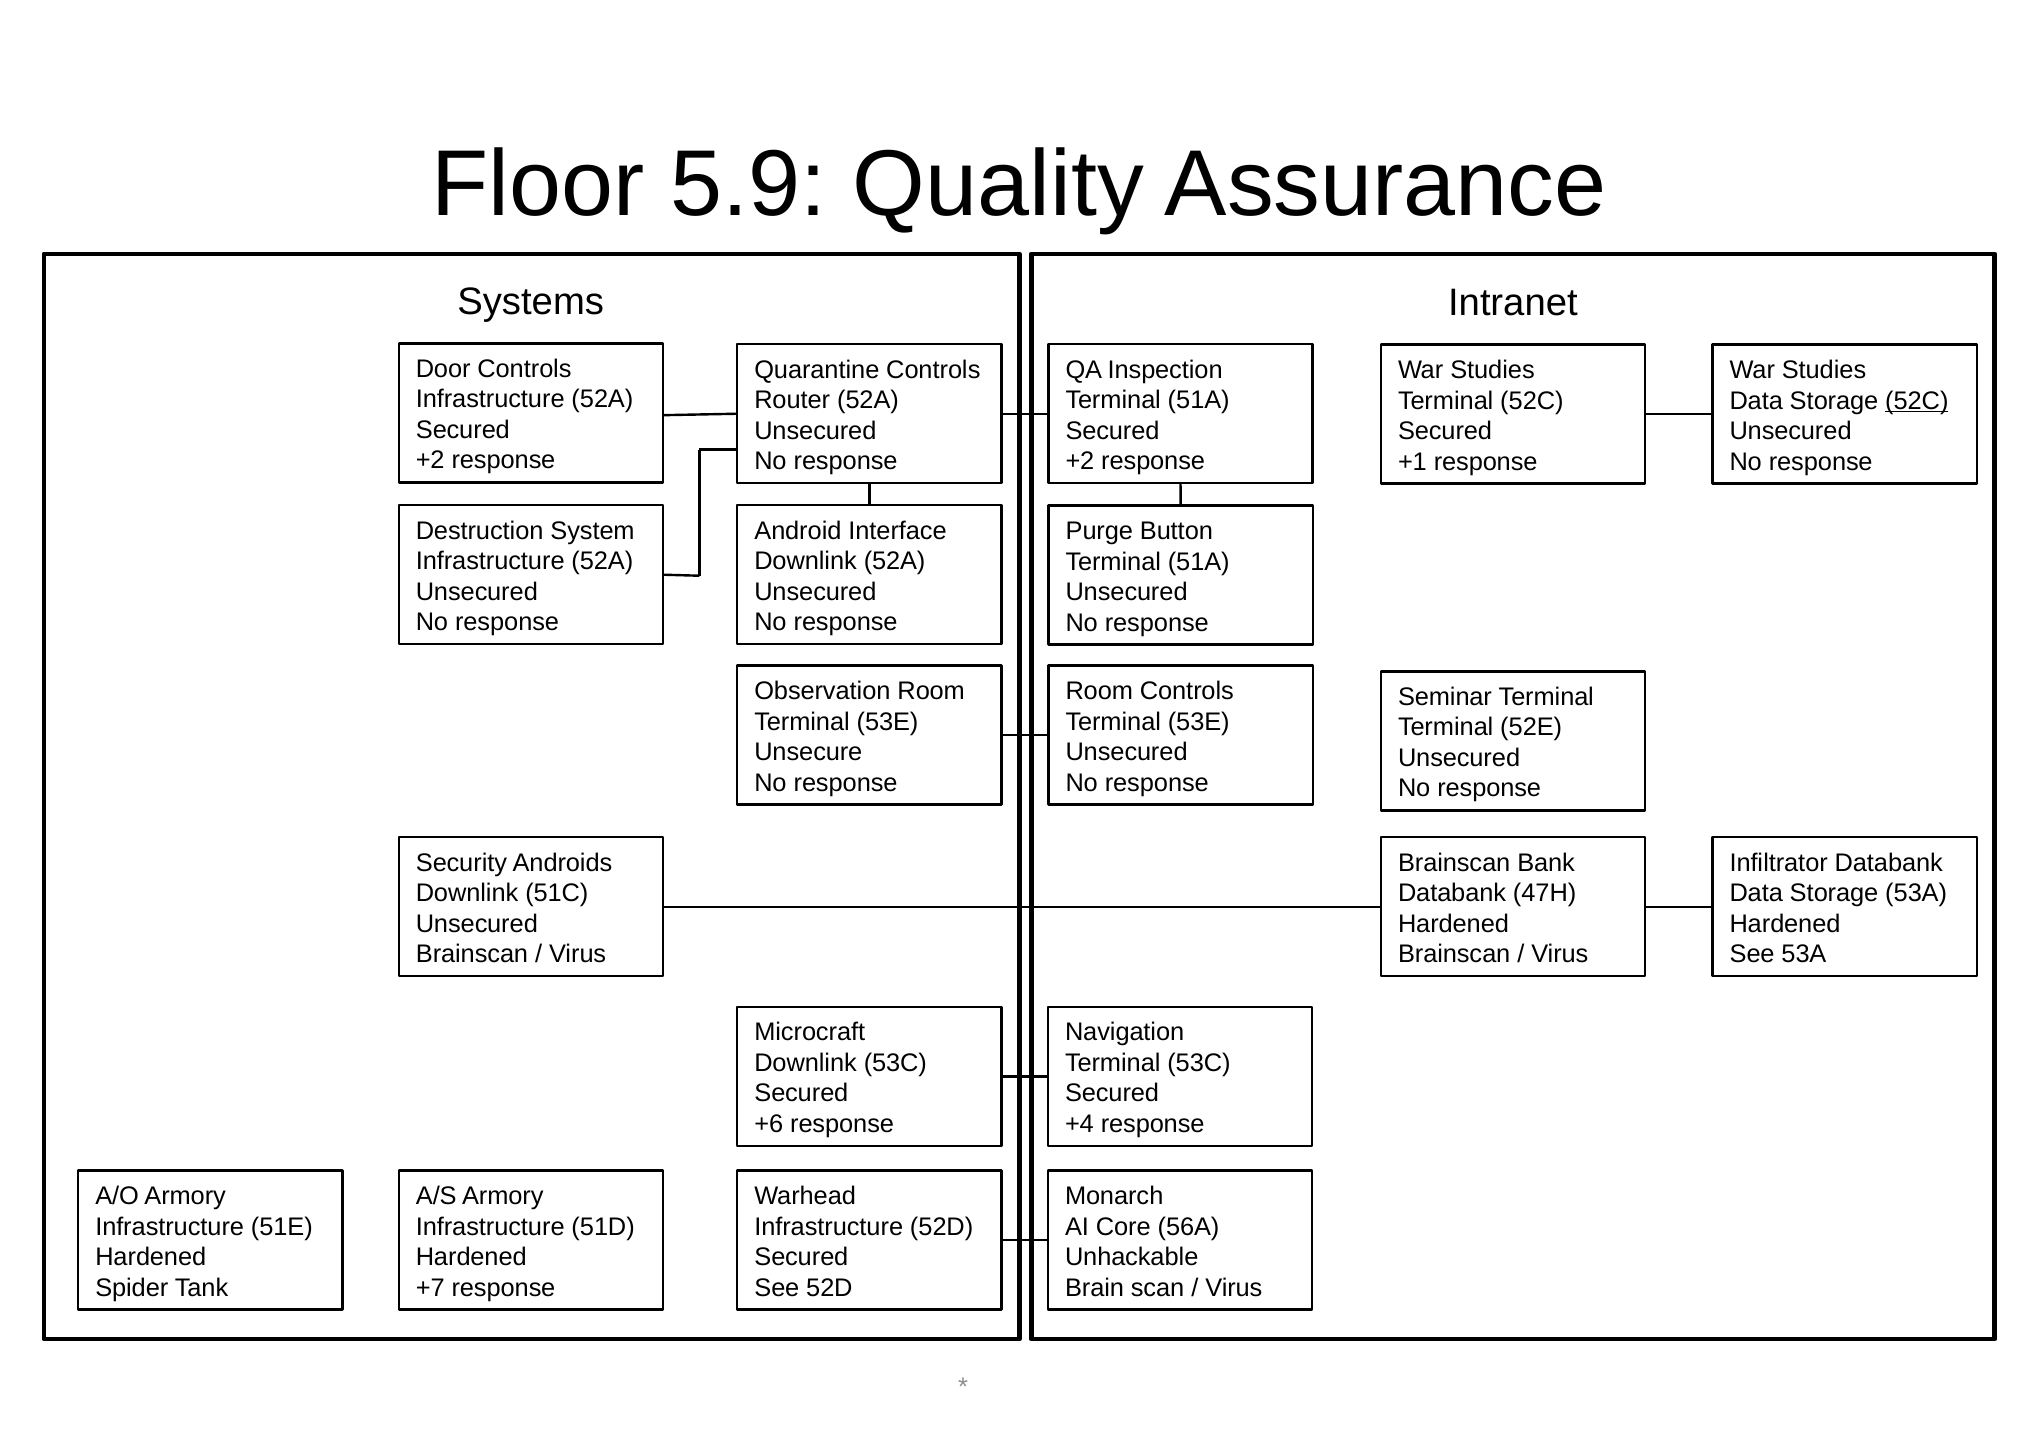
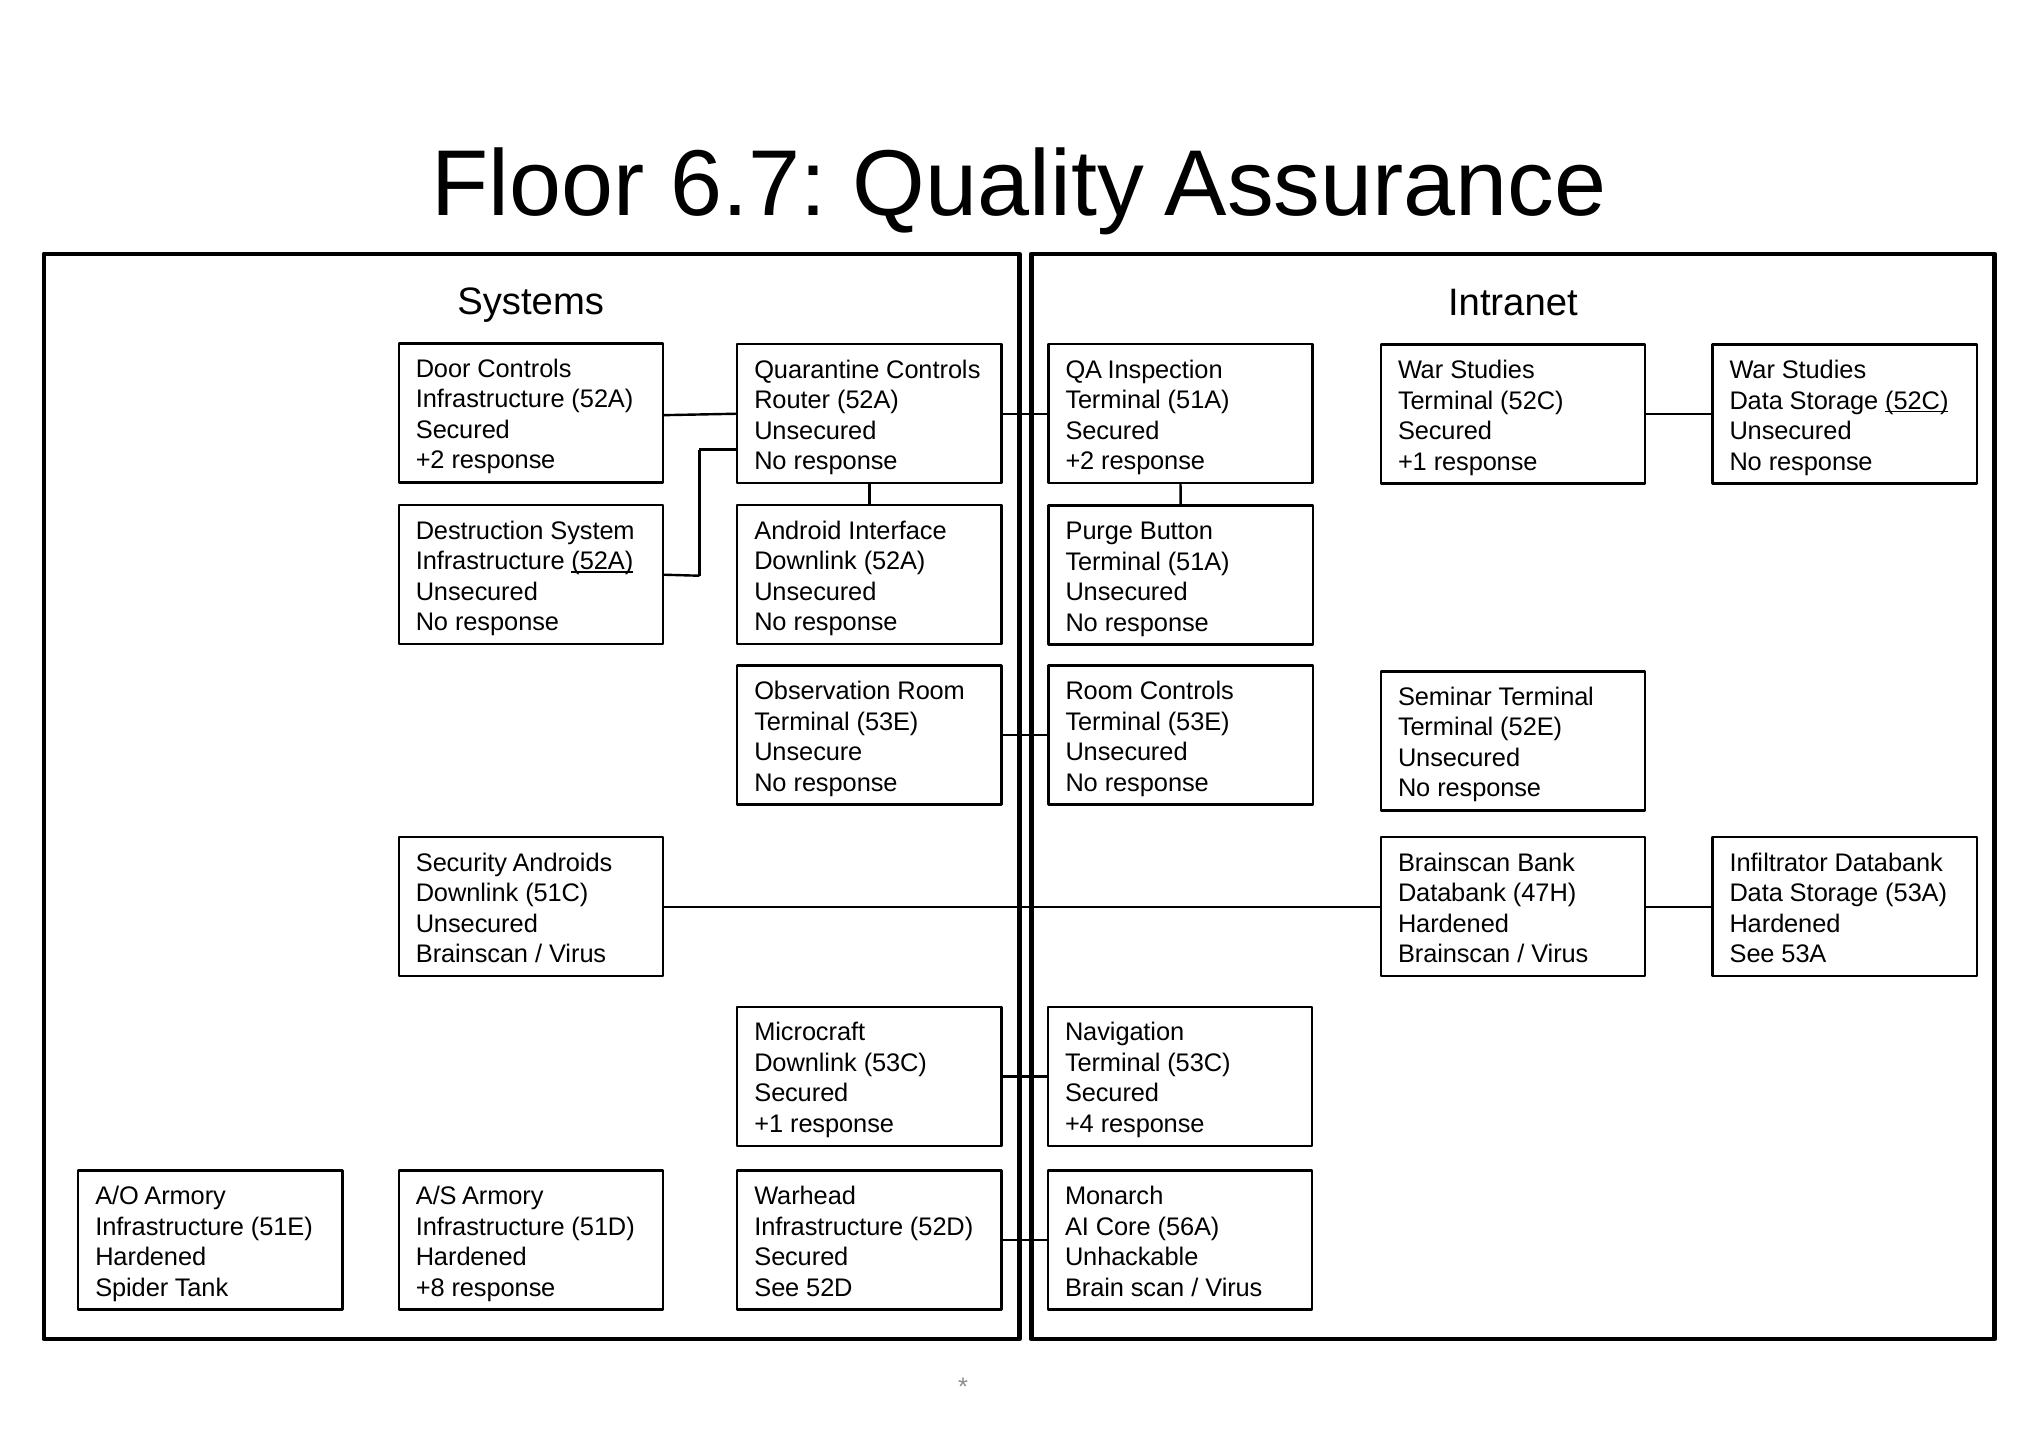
5.9: 5.9 -> 6.7
52A at (602, 561) underline: none -> present
+6 at (769, 1124): +6 -> +1
+7: +7 -> +8
